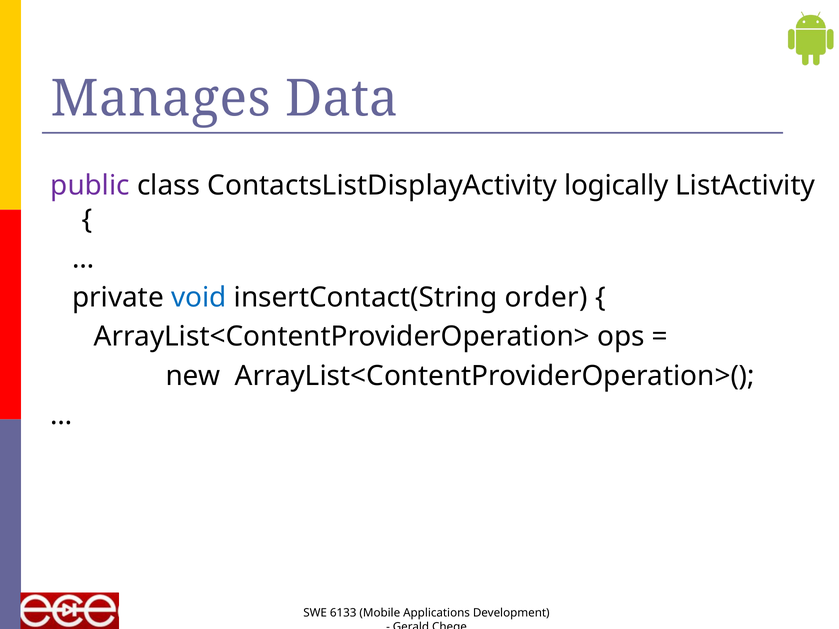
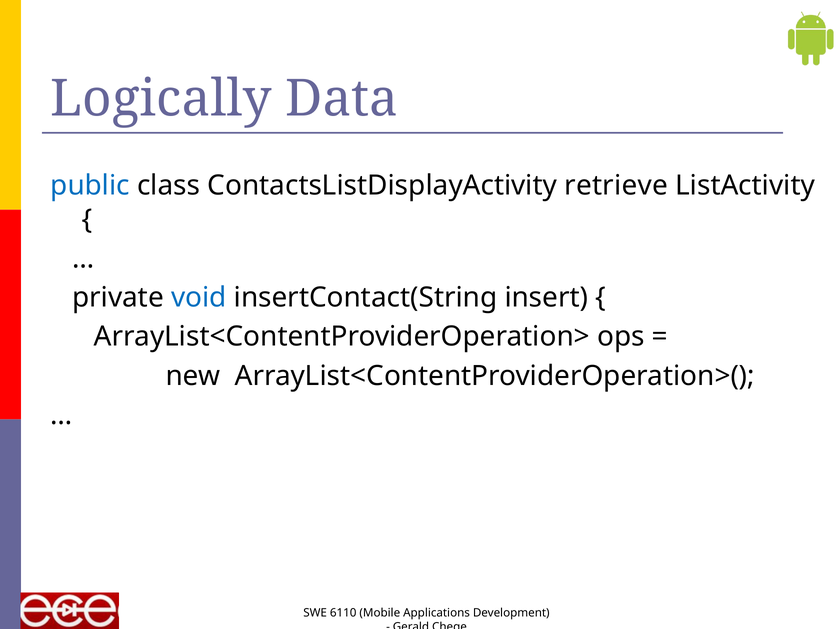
Manages: Manages -> Logically
public colour: purple -> blue
logically: logically -> retrieve
order: order -> insert
6133: 6133 -> 6110
